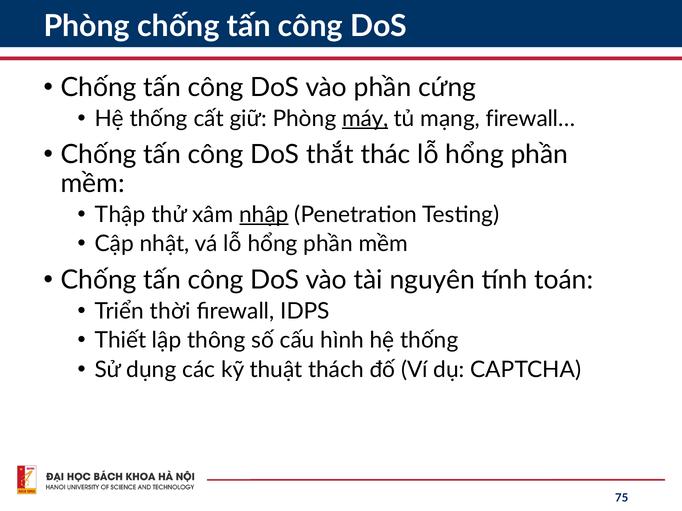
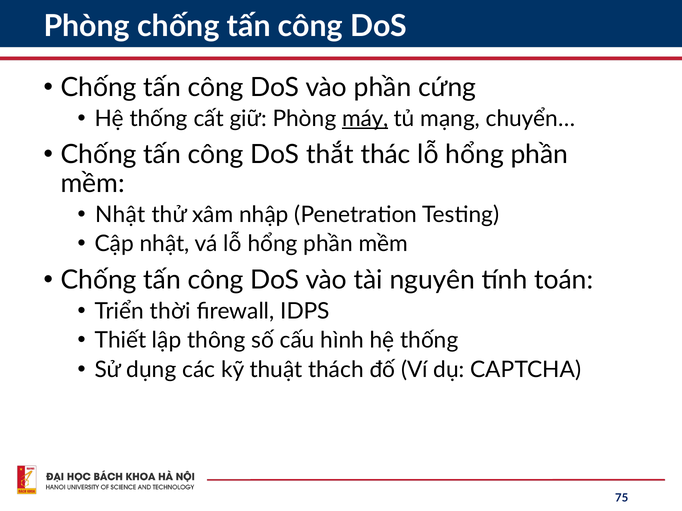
firewall…: firewall… -> chuyển…
Thập at (120, 215): Thập -> Nhật
nhập underline: present -> none
